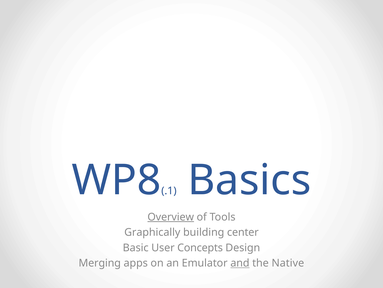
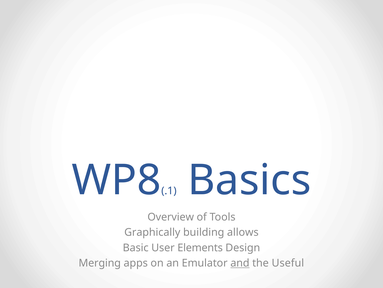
Overview underline: present -> none
center: center -> allows
Concepts: Concepts -> Elements
Native: Native -> Useful
